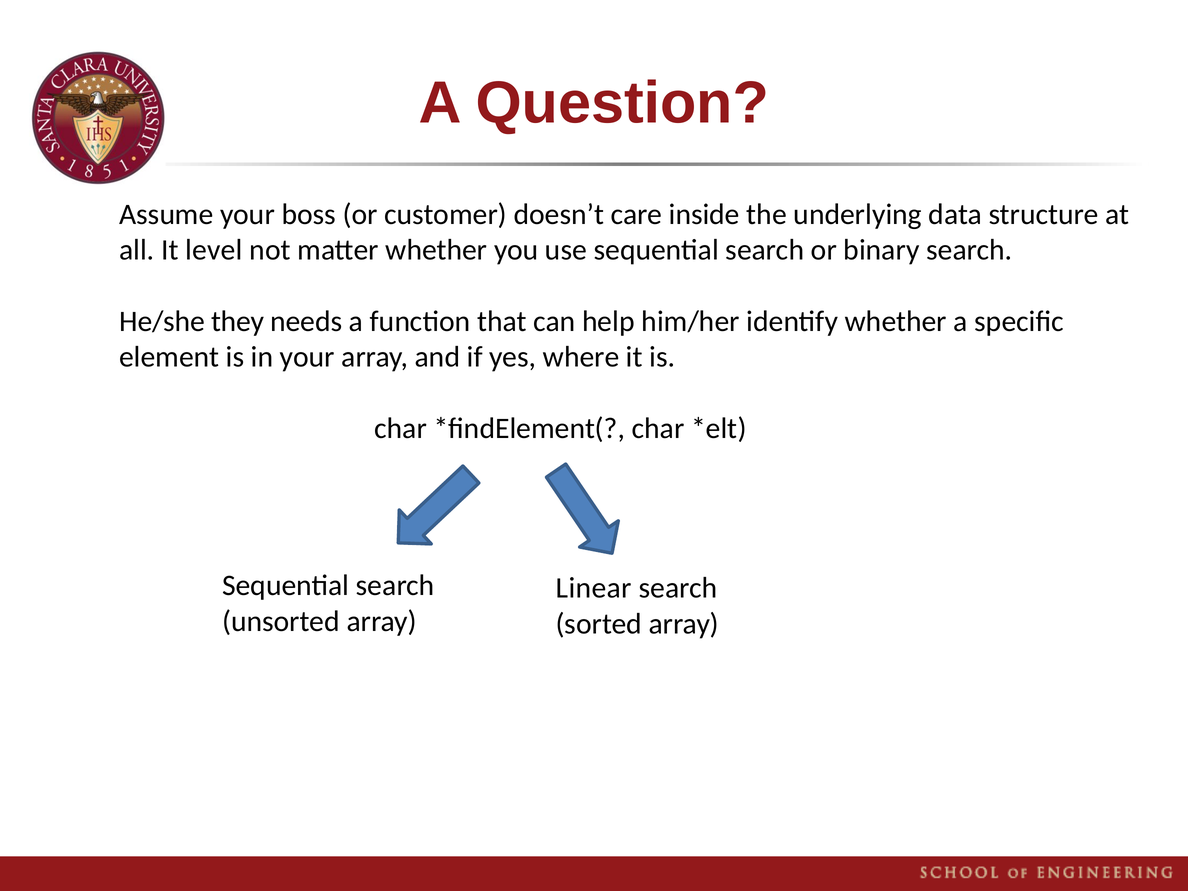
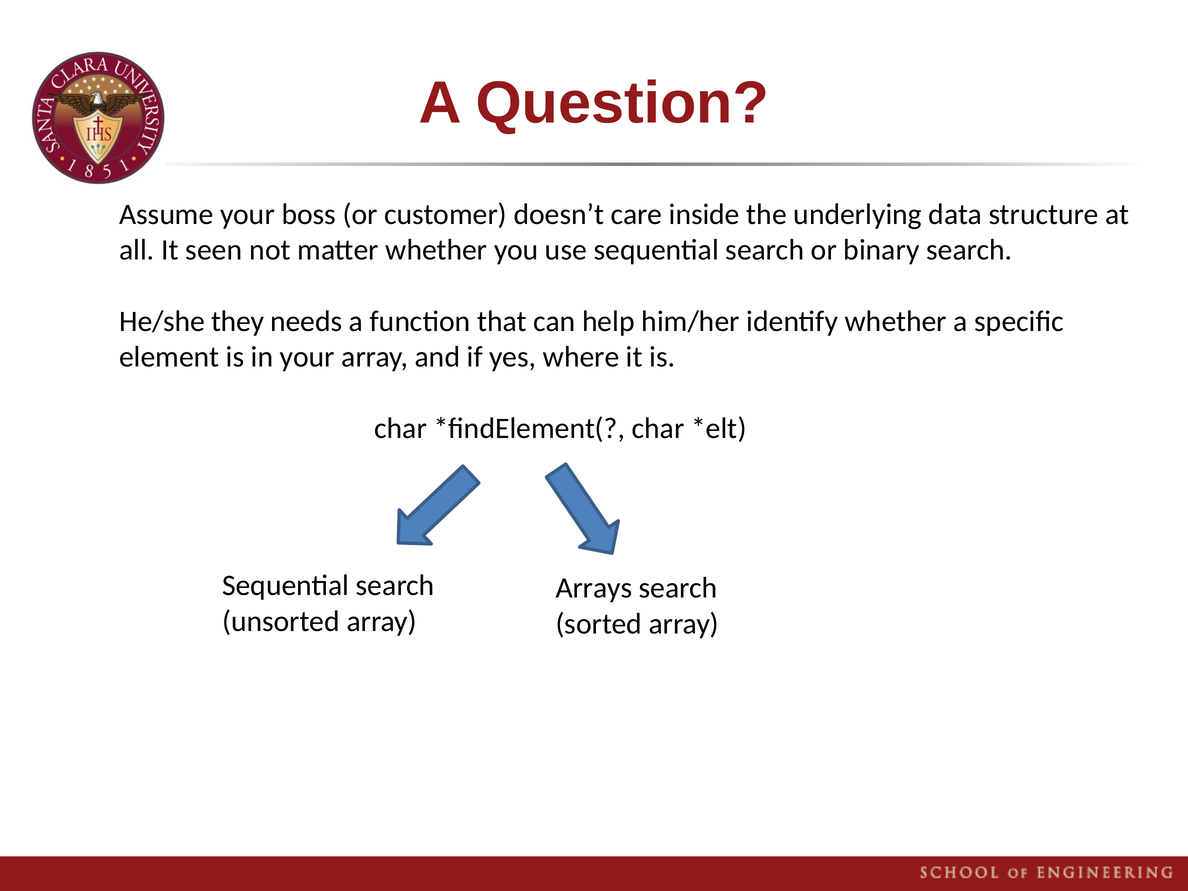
level: level -> seen
Linear: Linear -> Arrays
